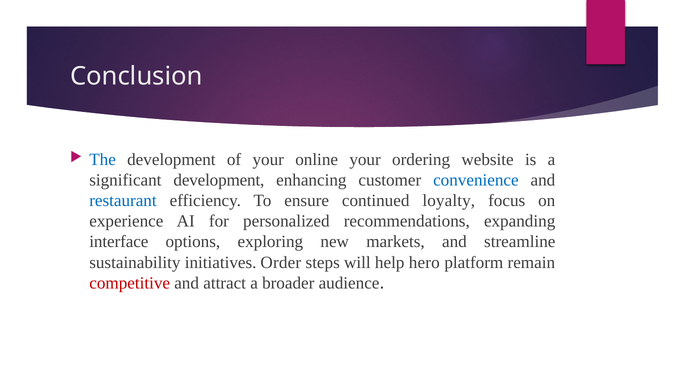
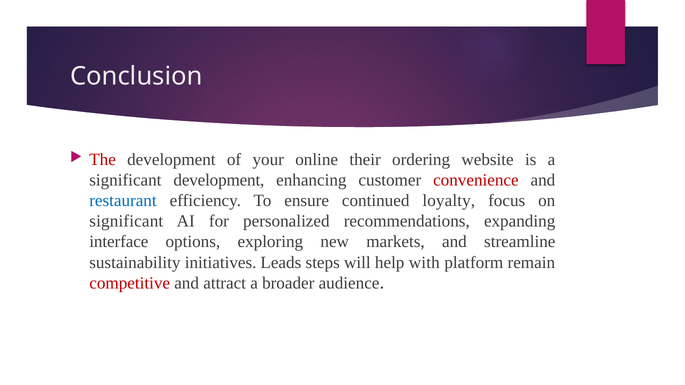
The colour: blue -> red
online your: your -> their
convenience colour: blue -> red
experience at (126, 221): experience -> significant
Order: Order -> Leads
hero: hero -> with
